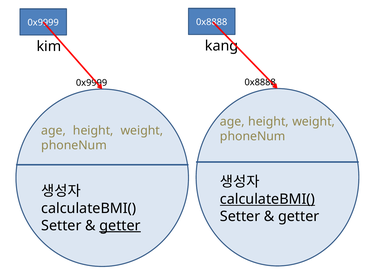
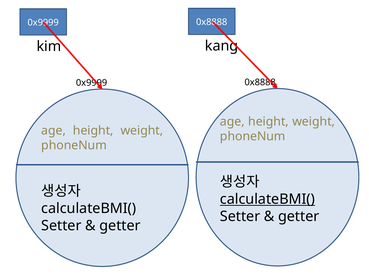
getter at (120, 225) underline: present -> none
